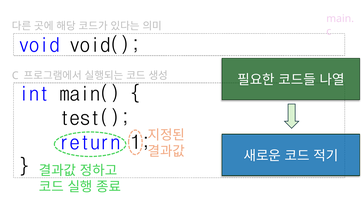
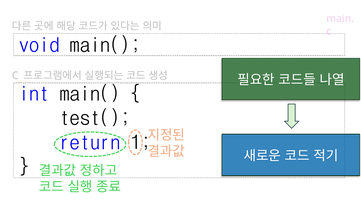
void void(: void( -> main(
